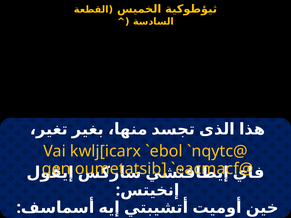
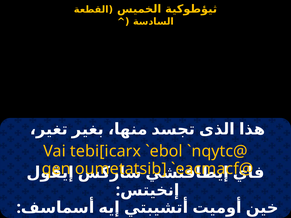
kwlj[icarx: kwlj[icarx -> tebi[icarx
